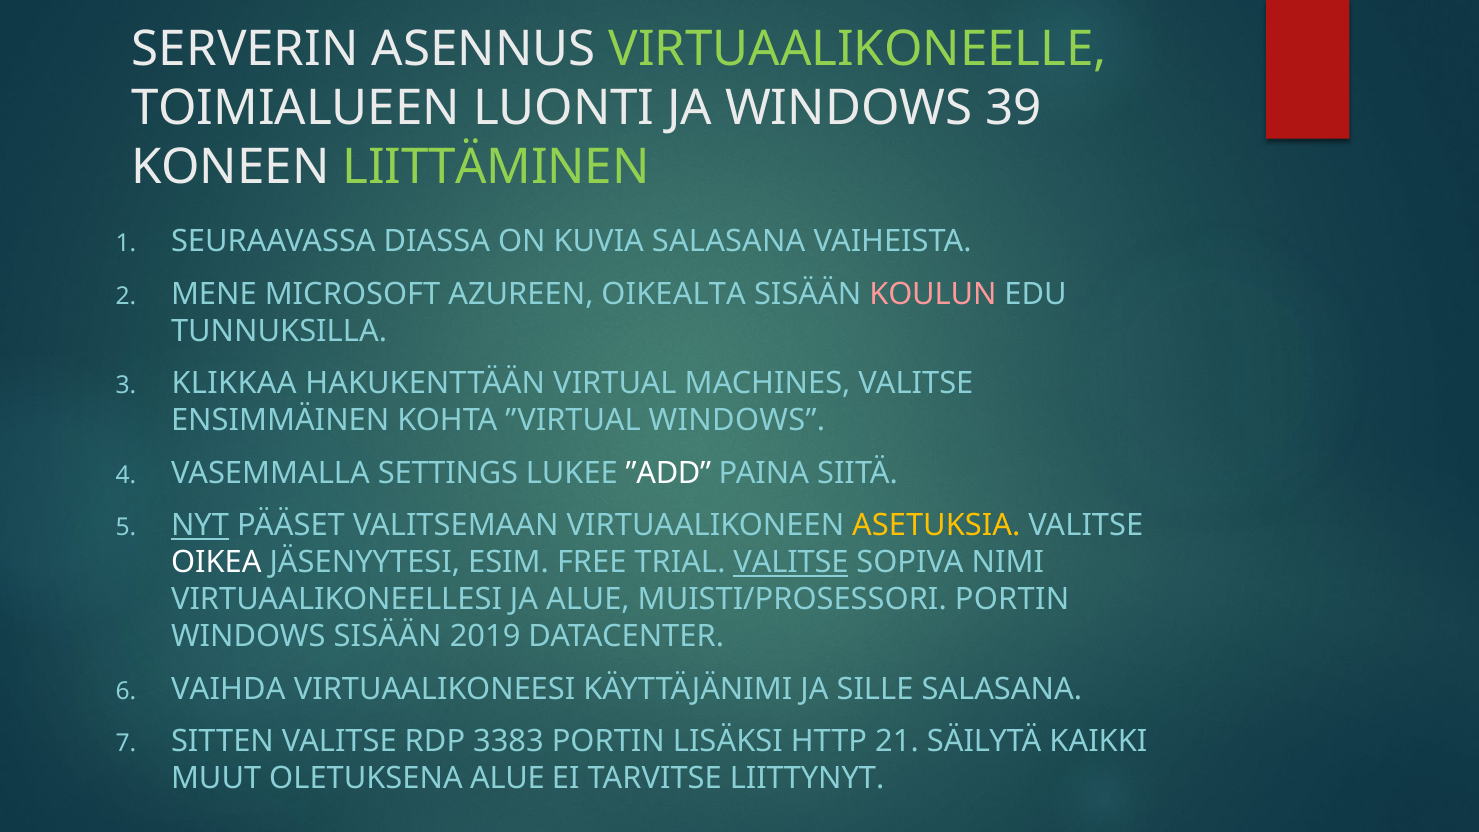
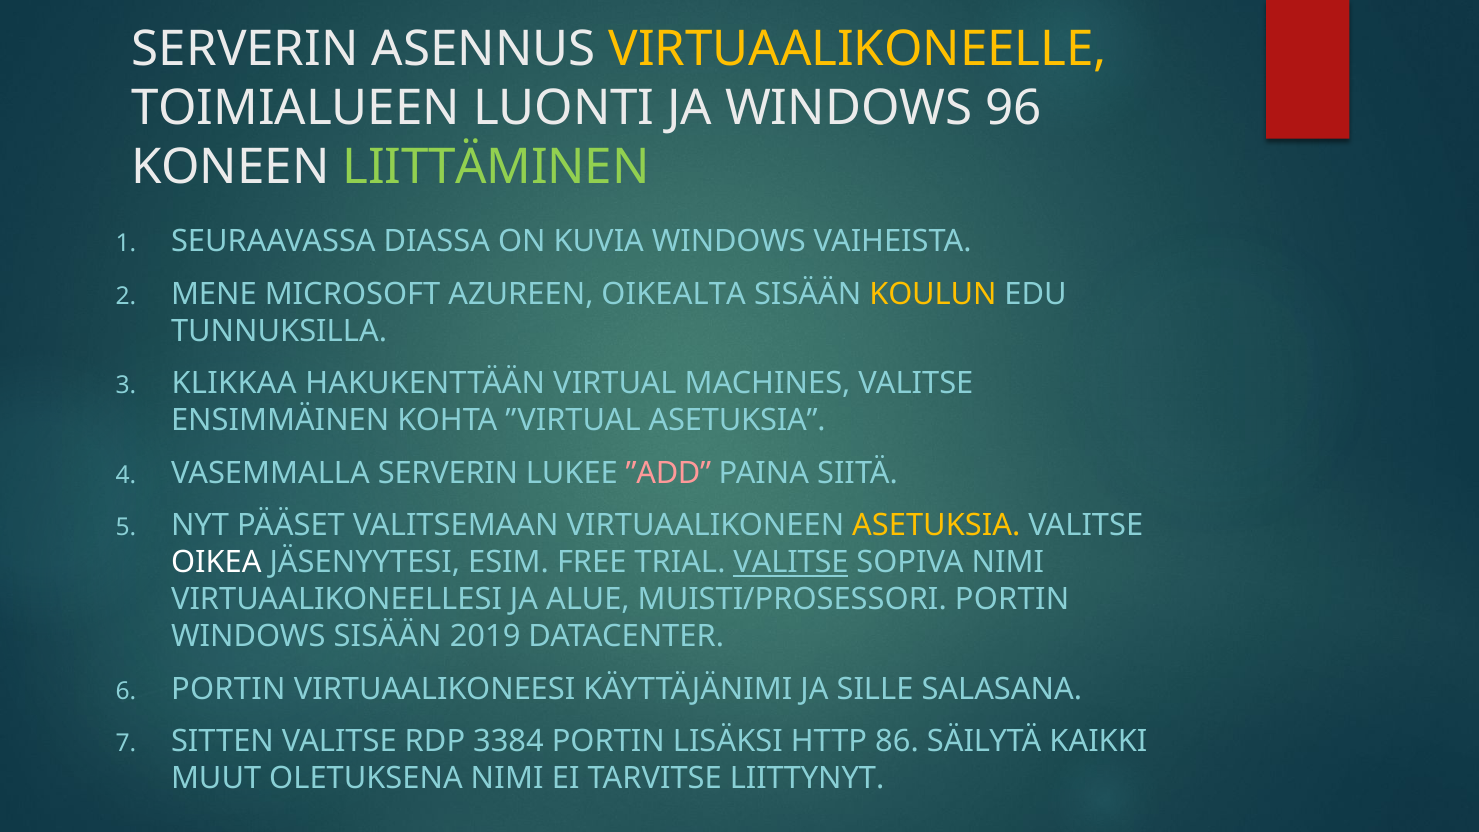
VIRTUAALIKONEELLE colour: light green -> yellow
39: 39 -> 96
KUVIA SALASANA: SALASANA -> WINDOWS
KOULUN colour: pink -> yellow
”VIRTUAL WINDOWS: WINDOWS -> ASETUKSIA
VASEMMALLA SETTINGS: SETTINGS -> SERVERIN
”ADD colour: white -> pink
NYT underline: present -> none
VAIHDA at (228, 689): VAIHDA -> PORTIN
3383: 3383 -> 3384
21: 21 -> 86
OLETUKSENA ALUE: ALUE -> NIMI
